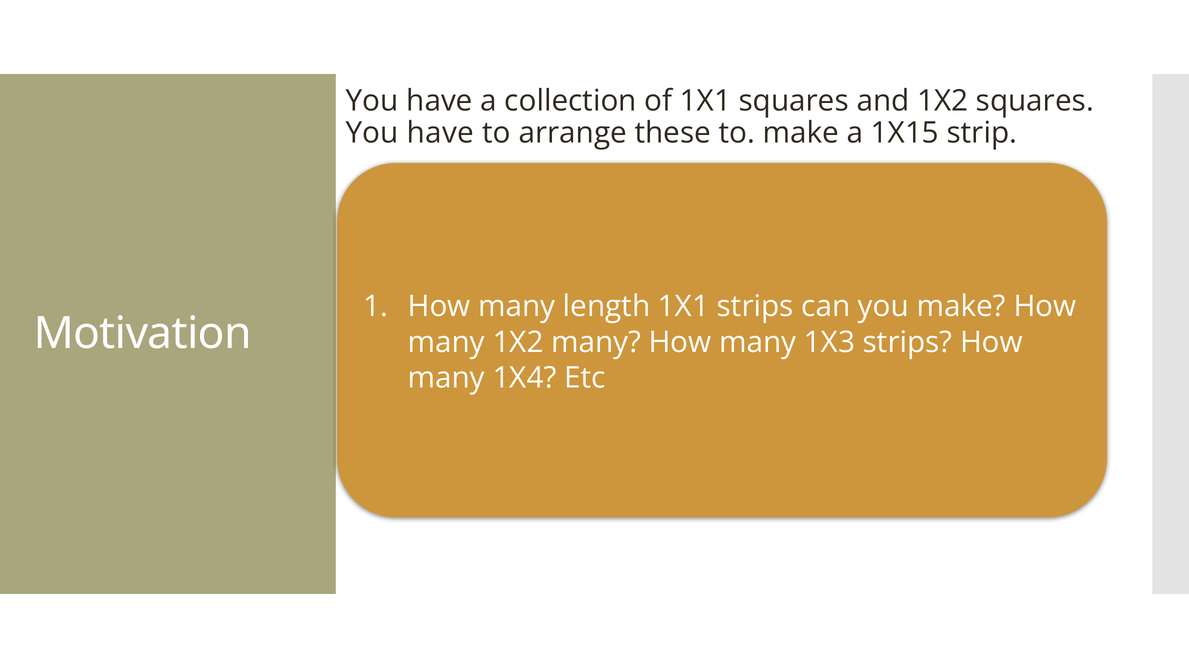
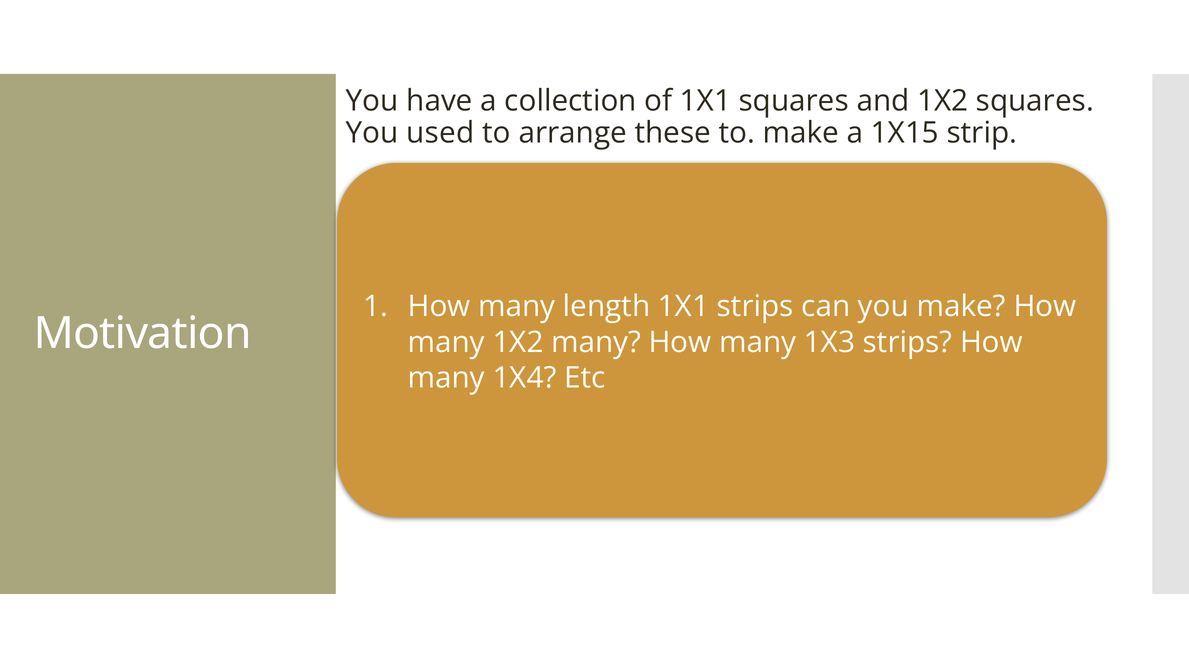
have at (440, 133): have -> used
